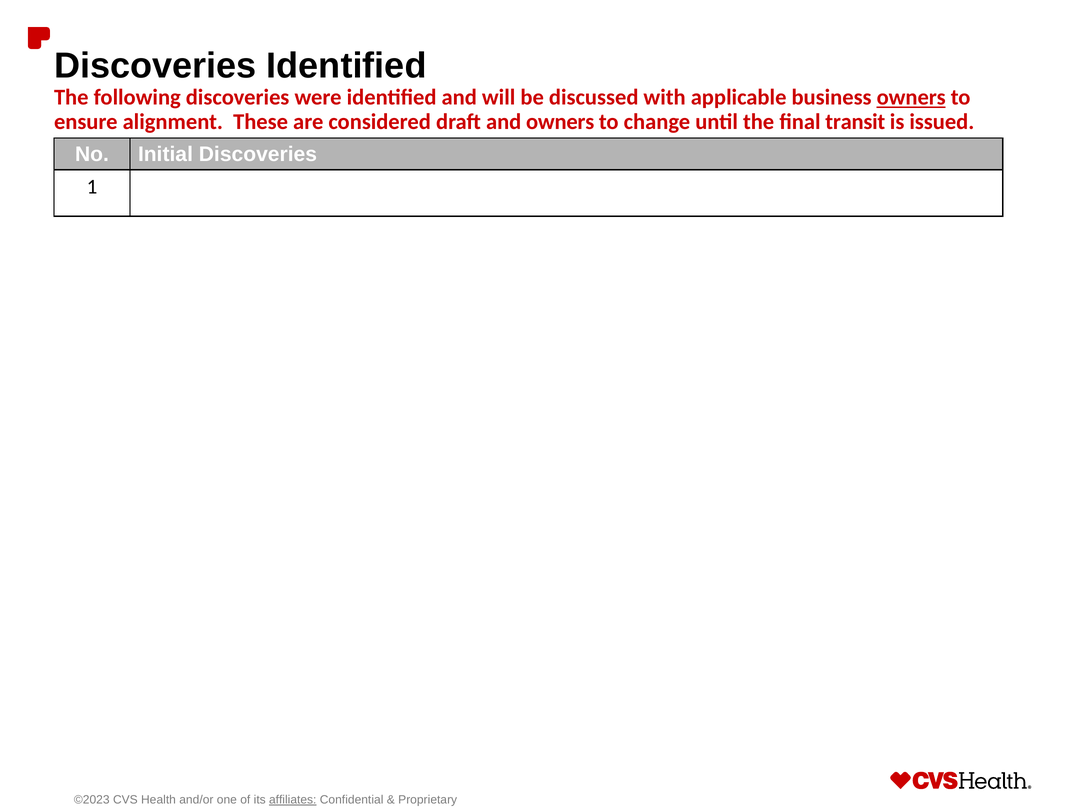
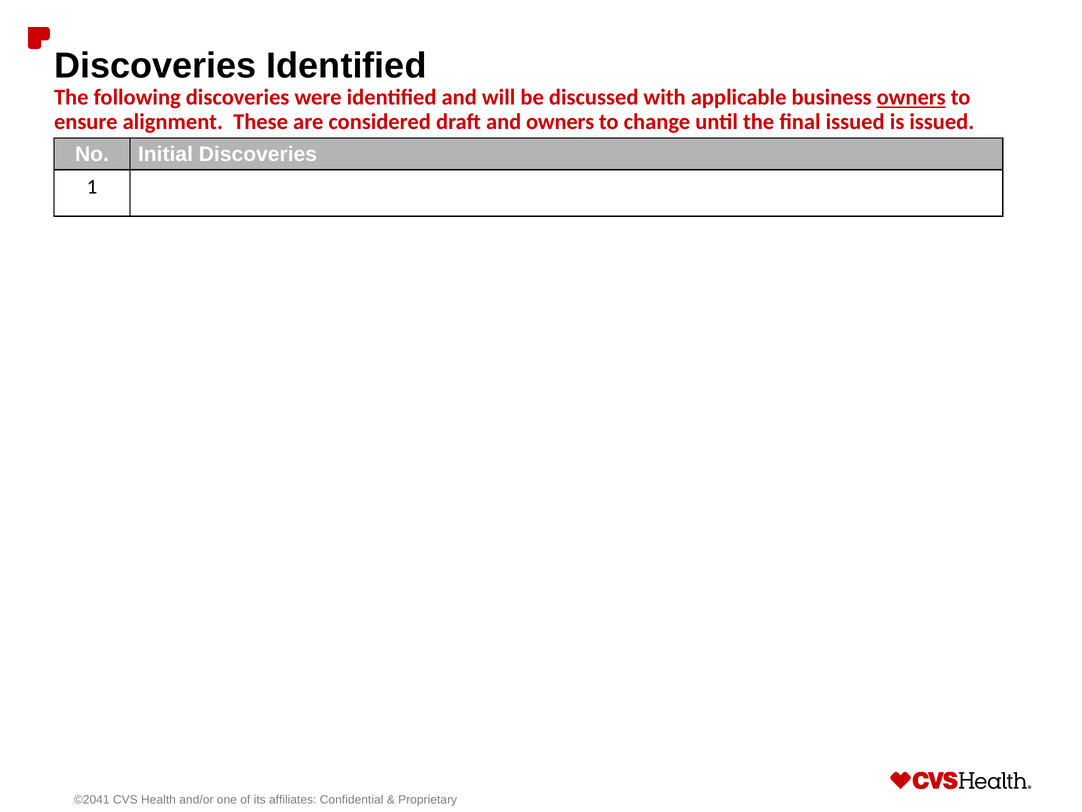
final transit: transit -> issued
©2023: ©2023 -> ©2041
affiliates underline: present -> none
